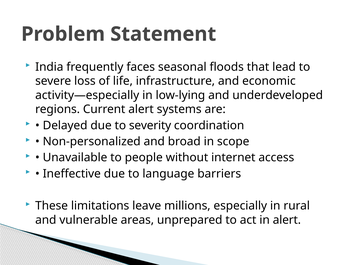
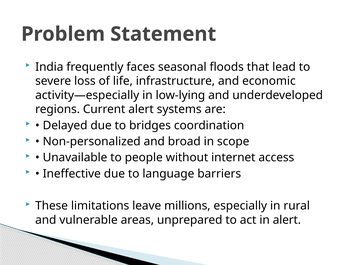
severity: severity -> bridges
